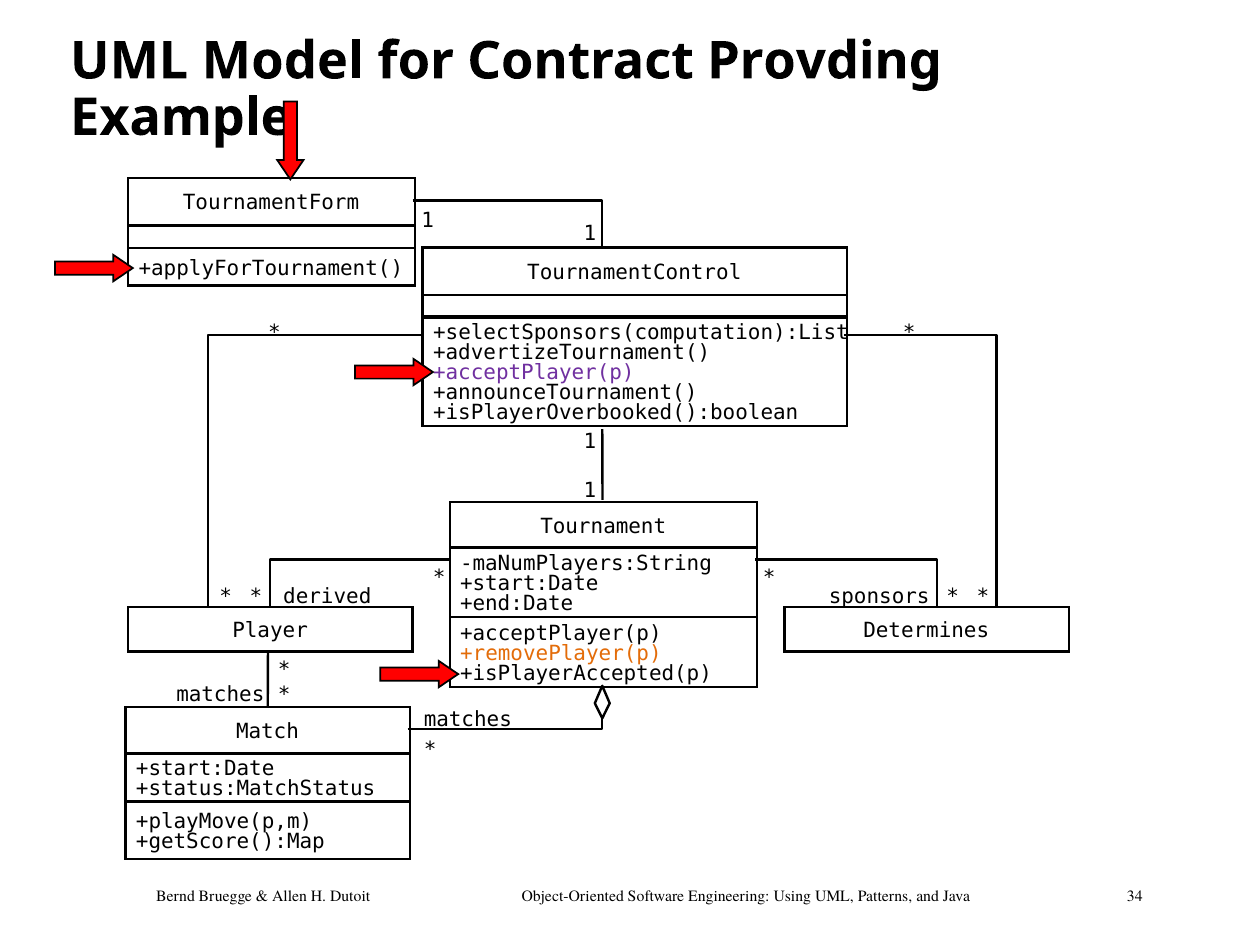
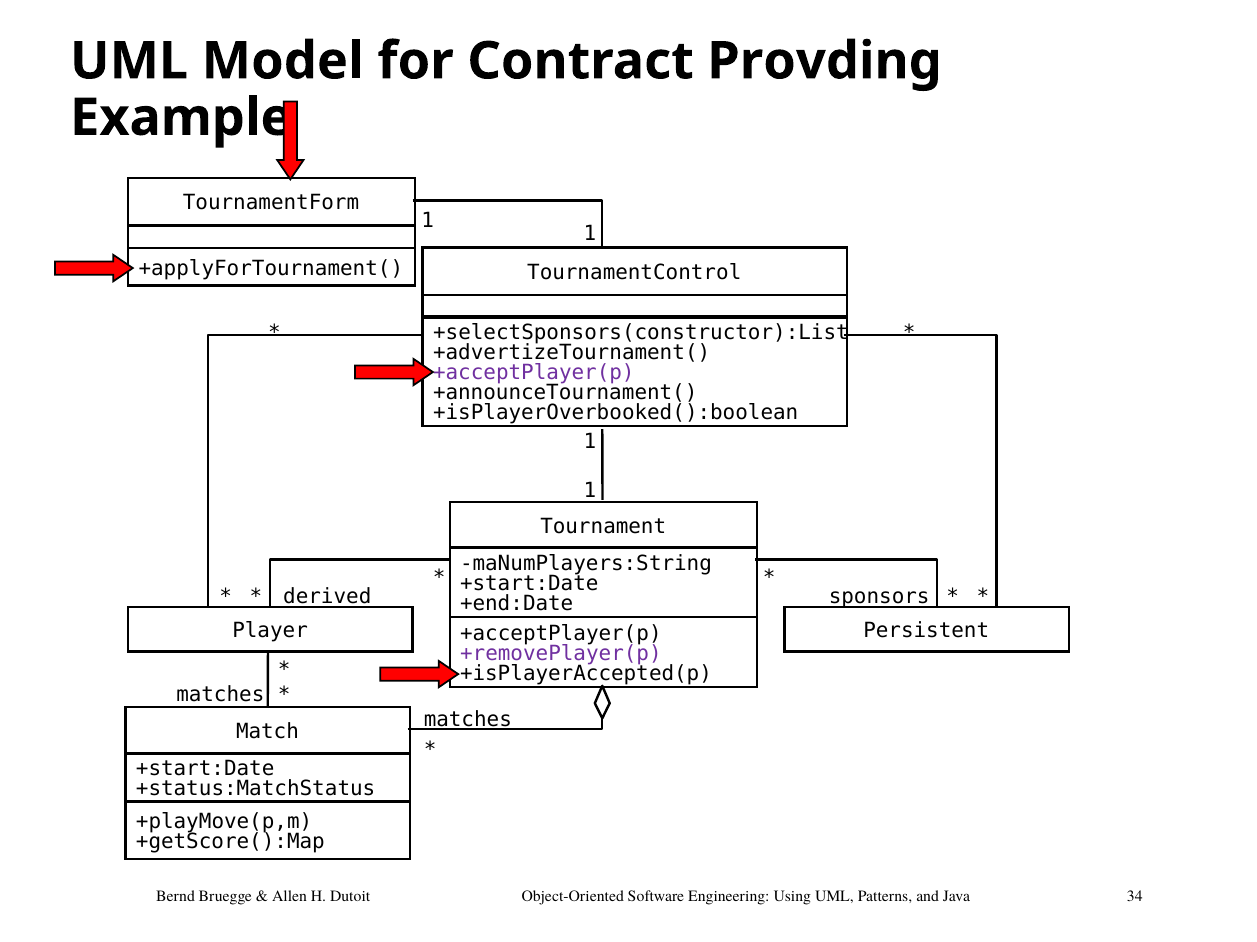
+selectSponsors(computation):List: +selectSponsors(computation):List -> +selectSponsors(constructor):List
Determines: Determines -> Persistent
+removePlayer(p colour: orange -> purple
